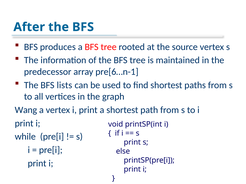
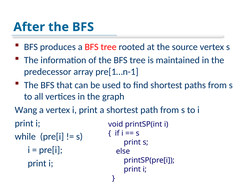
pre[6…n-1: pre[6…n-1 -> pre[1…n-1
lists: lists -> that
